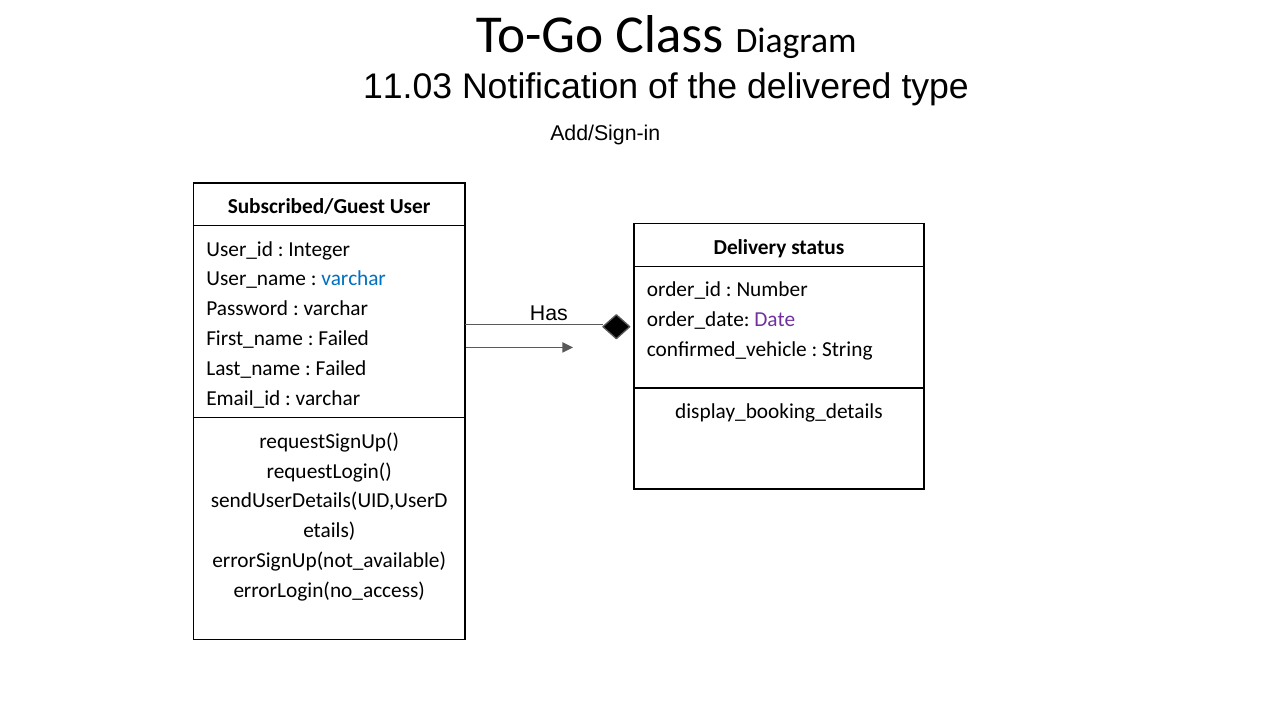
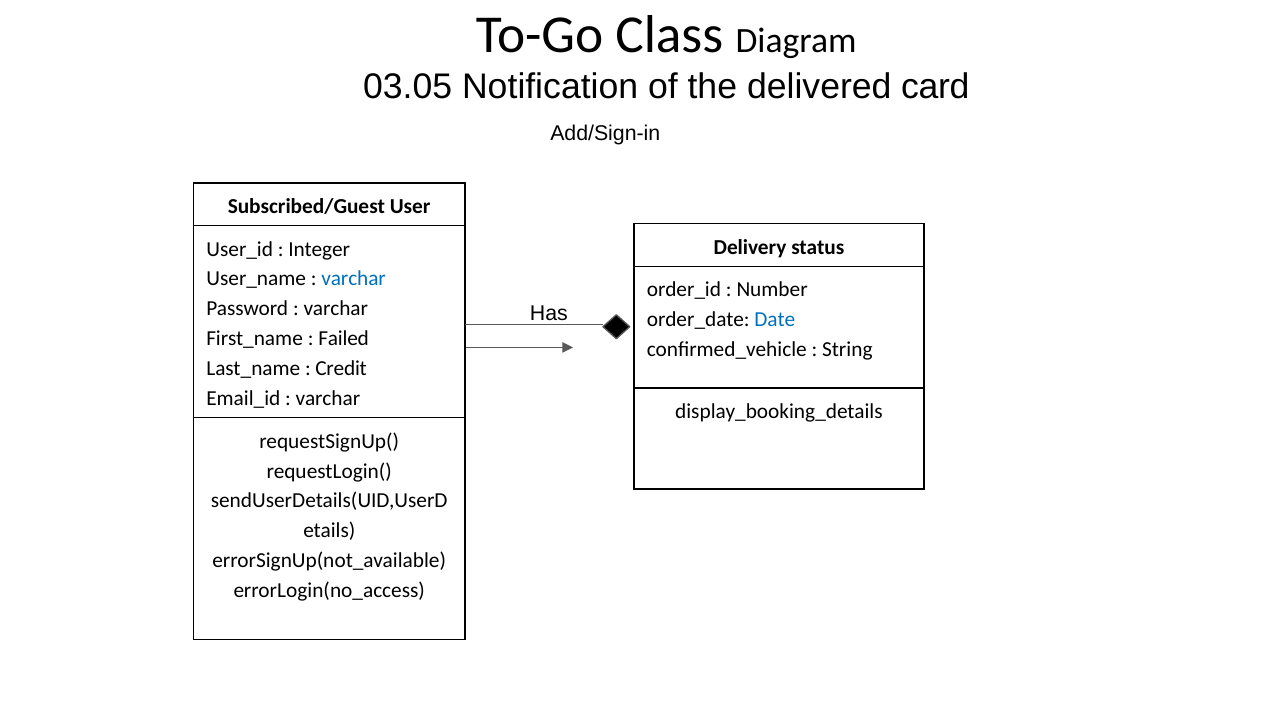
11.03: 11.03 -> 03.05
type: type -> card
Date colour: purple -> blue
Failed at (341, 369): Failed -> Credit
